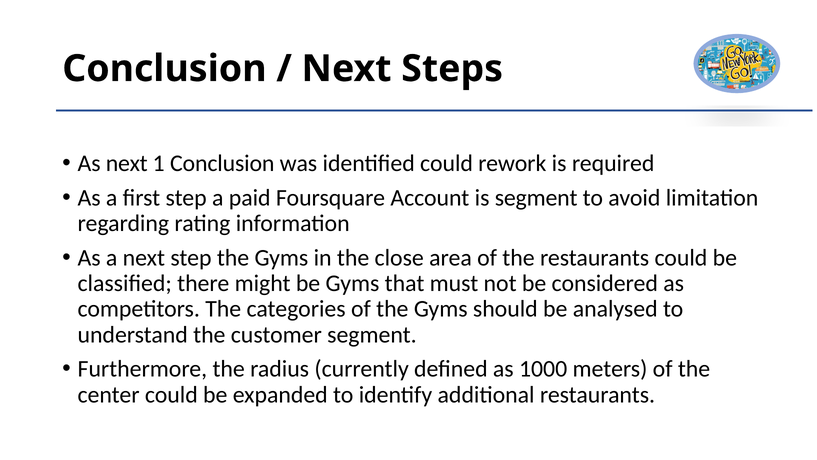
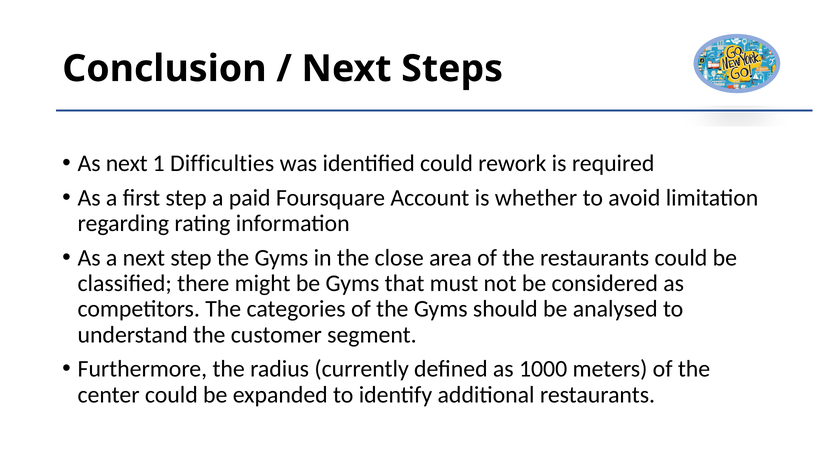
1 Conclusion: Conclusion -> Difficulties
is segment: segment -> whether
